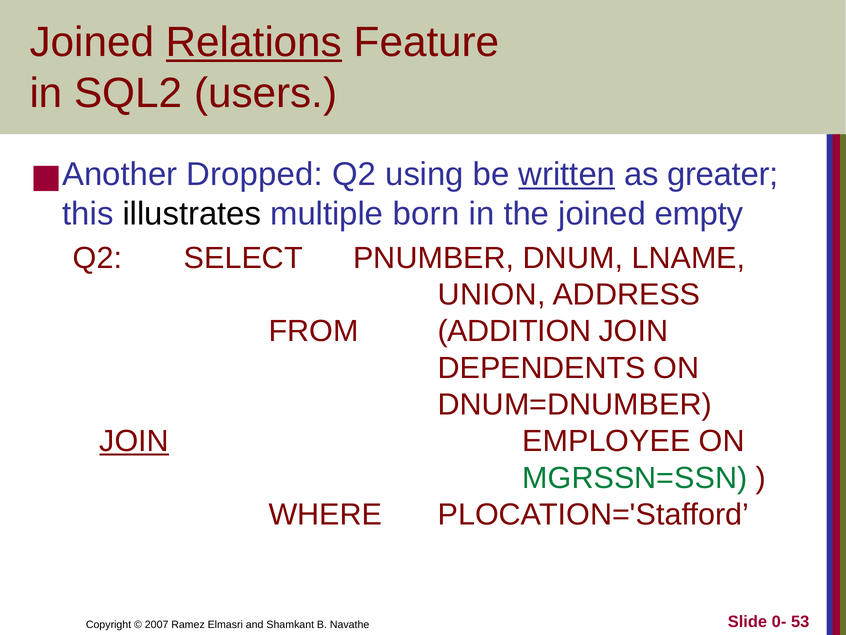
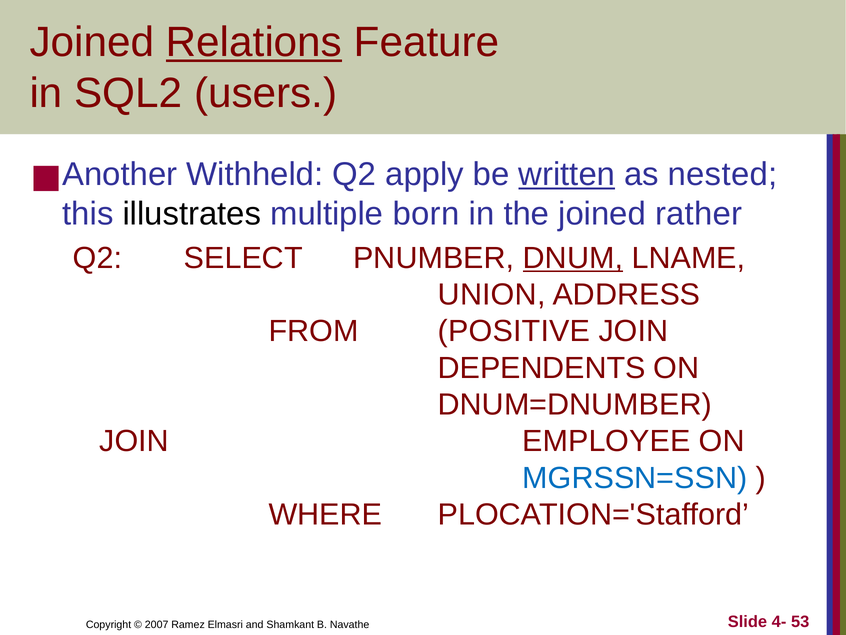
Dropped: Dropped -> Withheld
using: using -> apply
greater: greater -> nested
empty: empty -> rather
DNUM underline: none -> present
ADDITION: ADDITION -> POSITIVE
JOIN at (134, 441) underline: present -> none
MGRSSN=SSN colour: green -> blue
0-: 0- -> 4-
